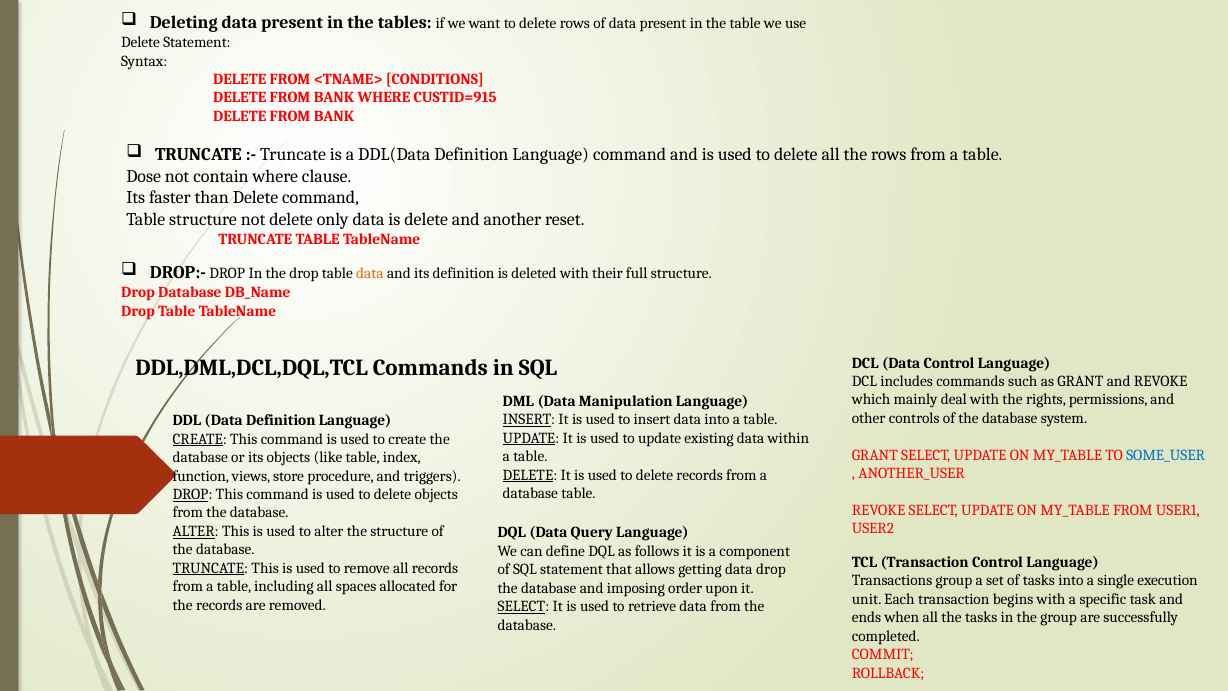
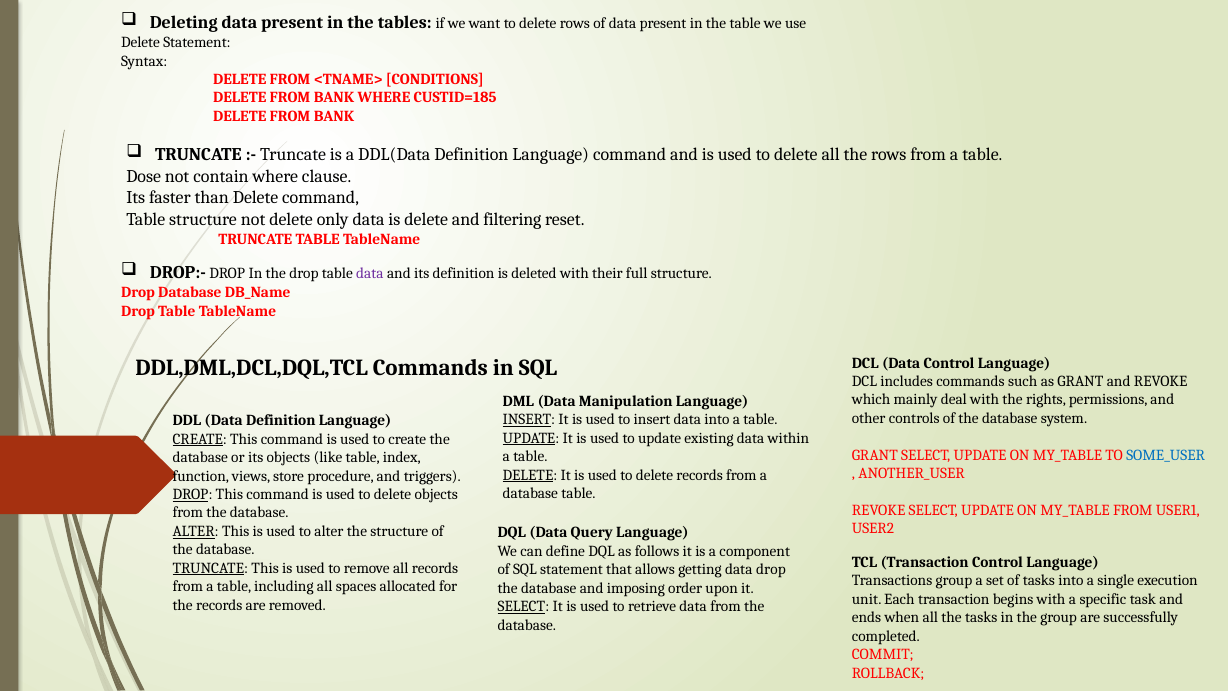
CUSTID=915: CUSTID=915 -> CUSTID=185
another: another -> filtering
data at (370, 274) colour: orange -> purple
